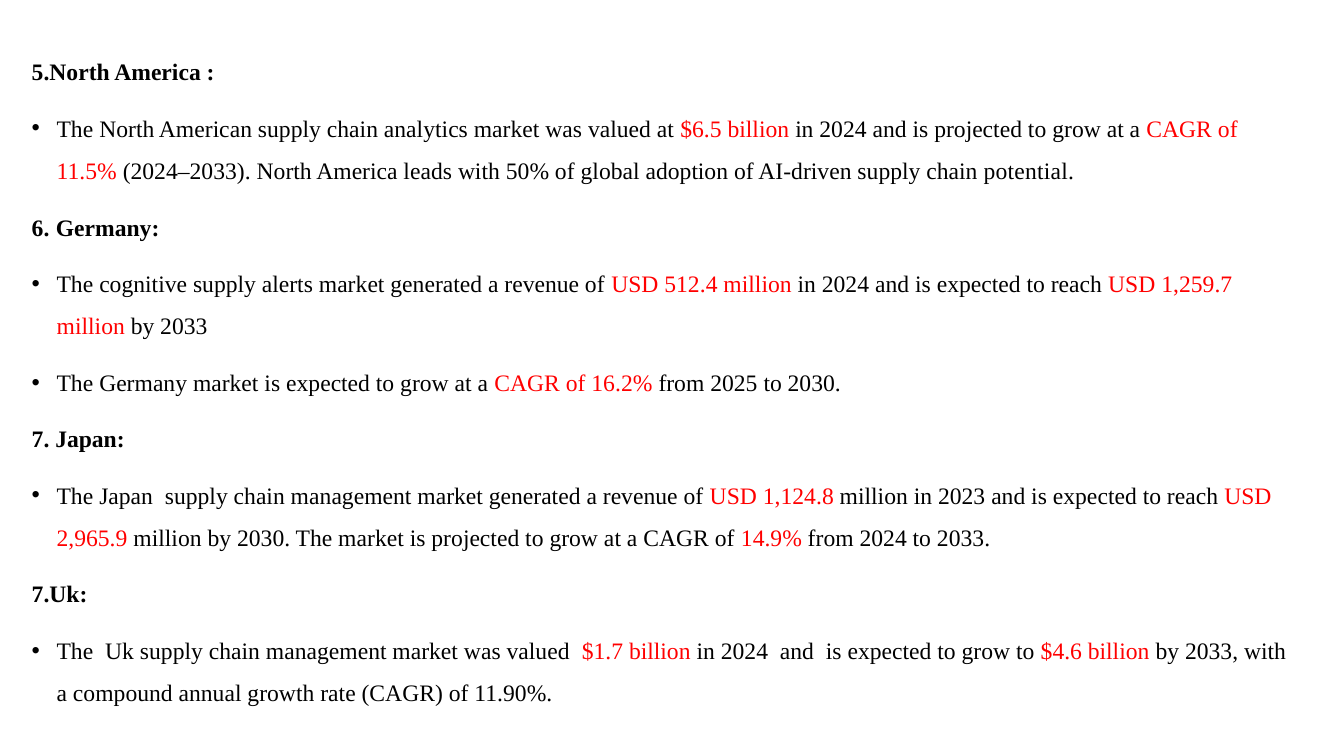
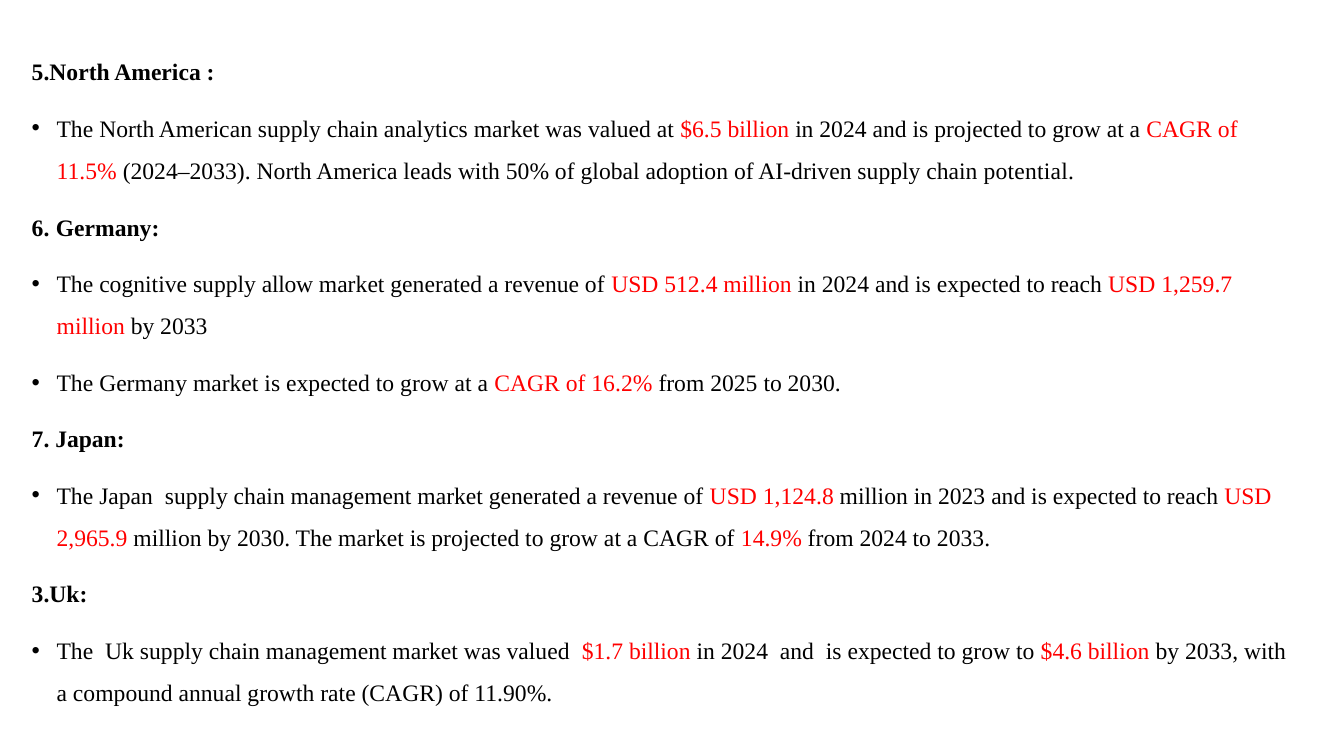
alerts: alerts -> allow
7.Uk: 7.Uk -> 3.Uk
